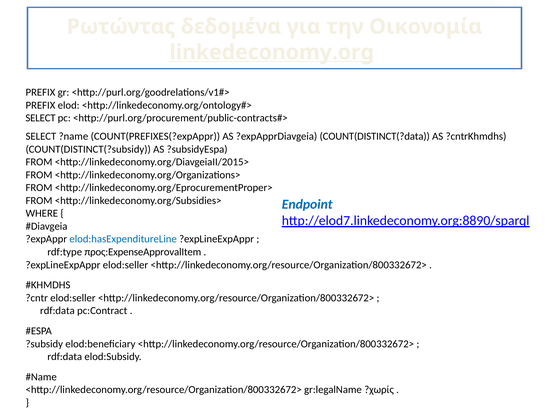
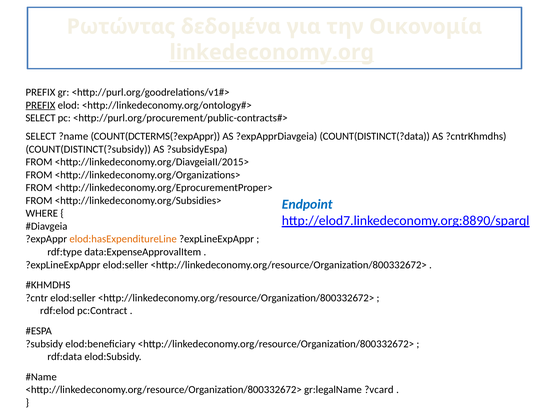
PREFIX at (40, 105) underline: none -> present
COUNT(PREFIXES(?expAppr: COUNT(PREFIXES(?expAppr -> COUNT(DCTERMS(?expAppr
elod:hasExpenditureLine colour: blue -> orange
προς:ExpenseApprovalItem: προς:ExpenseApprovalItem -> data:ExpenseApprovalItem
rdf:data at (57, 311): rdf:data -> rdf:elod
?χωρίς: ?χωρίς -> ?vcard
